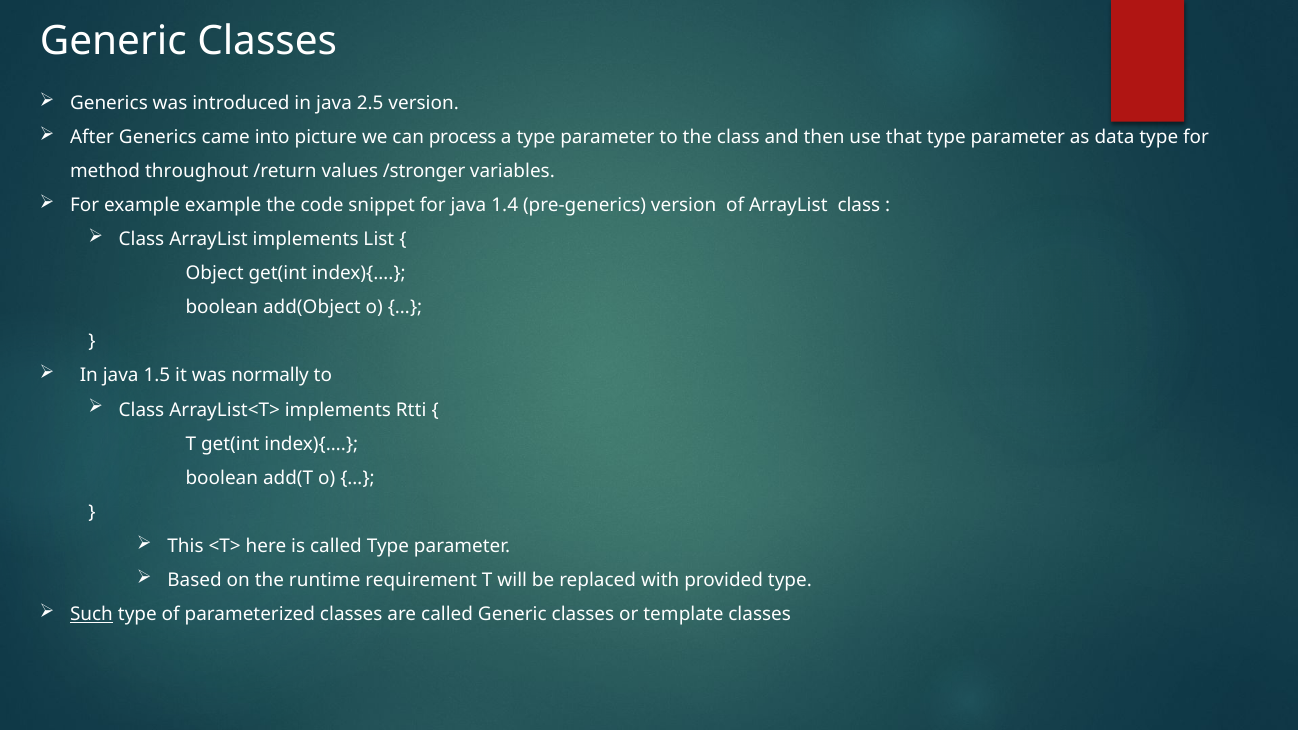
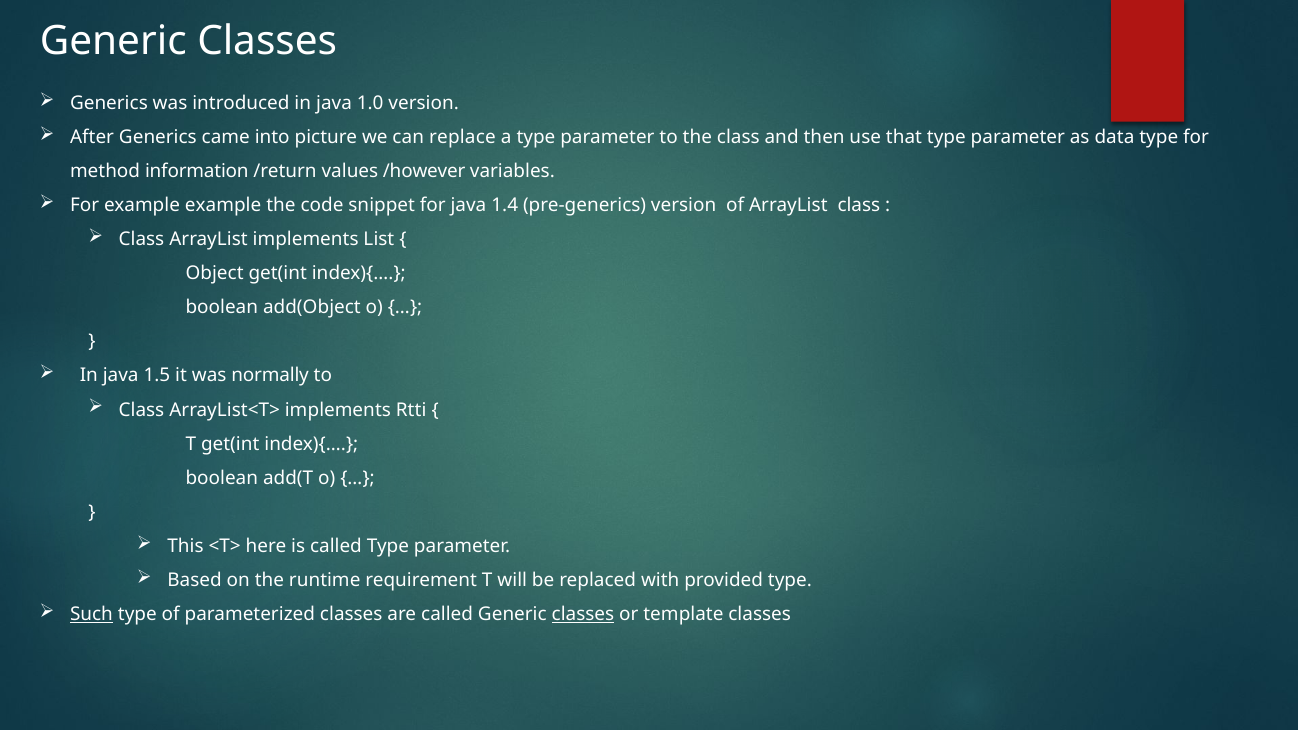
2.5: 2.5 -> 1.0
process: process -> replace
throughout: throughout -> information
/stronger: /stronger -> /however
classes at (583, 614) underline: none -> present
